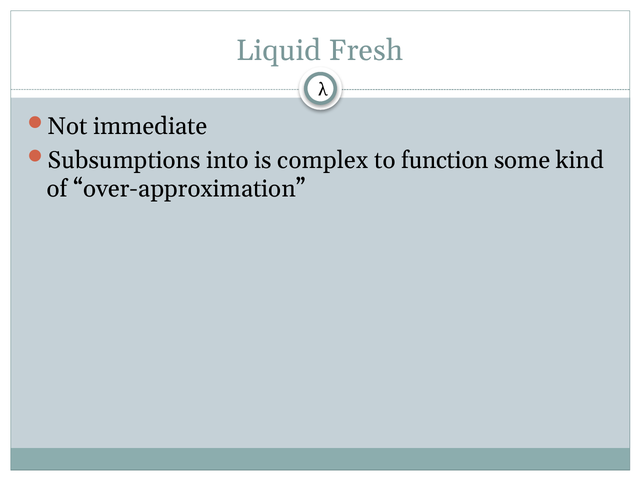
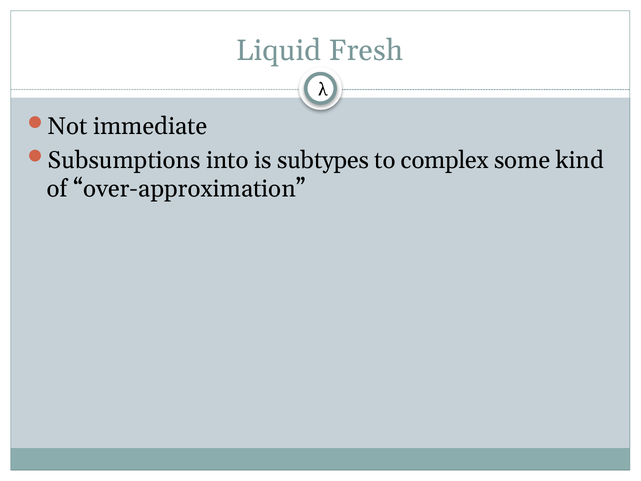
complex: complex -> subtypes
function: function -> complex
